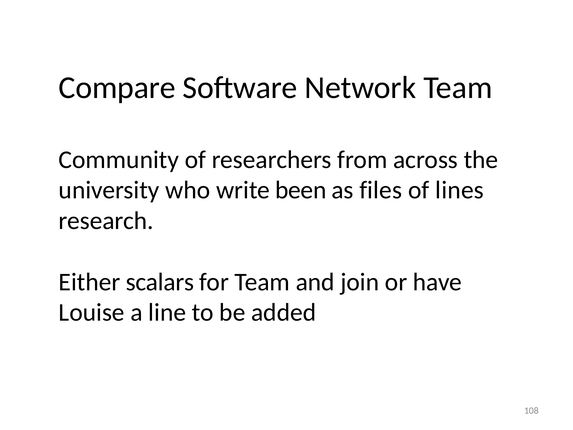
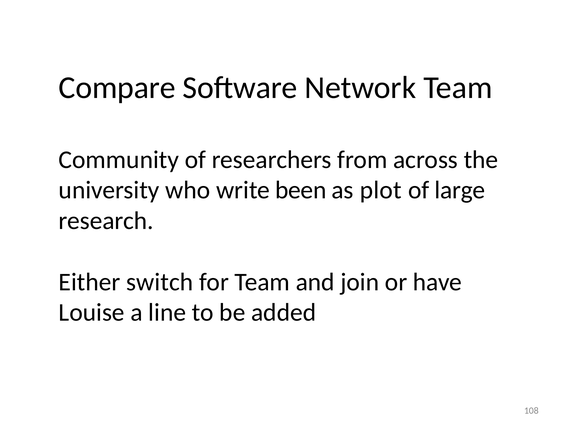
files: files -> plot
lines: lines -> large
scalars: scalars -> switch
